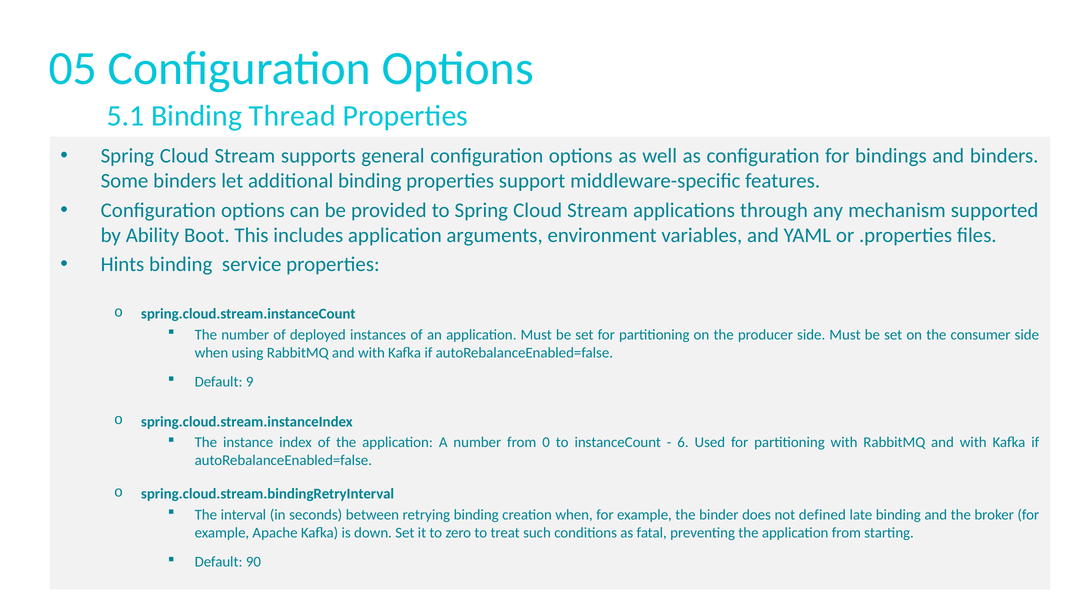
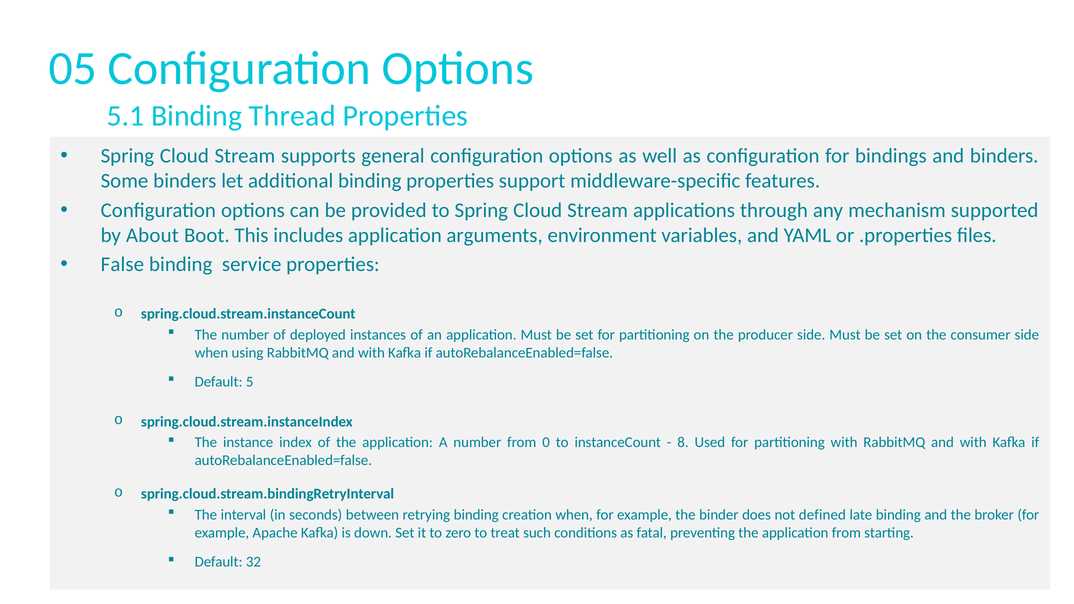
Ability: Ability -> About
Hints: Hints -> False
9: 9 -> 5
6: 6 -> 8
90: 90 -> 32
